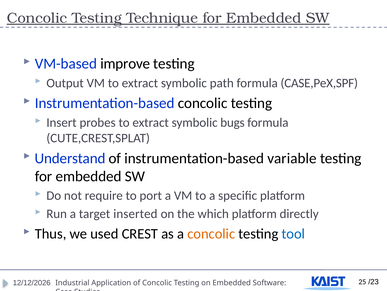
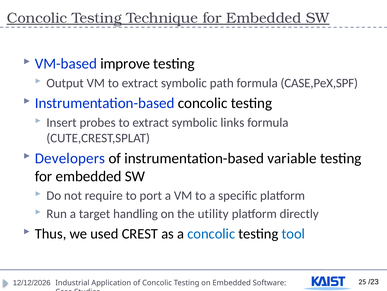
bugs: bugs -> links
Understand: Understand -> Developers
inserted: inserted -> handling
which: which -> utility
concolic at (211, 233) colour: orange -> blue
